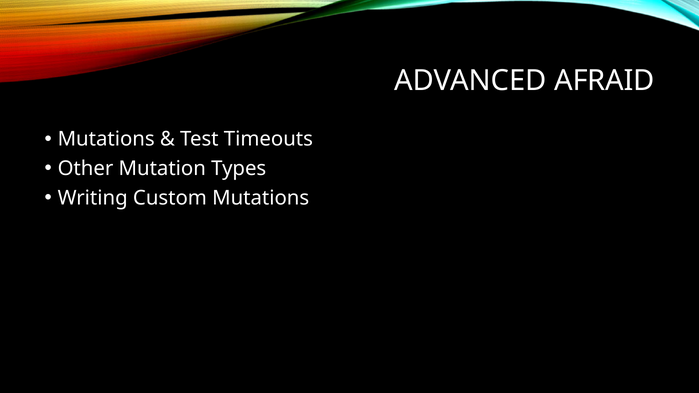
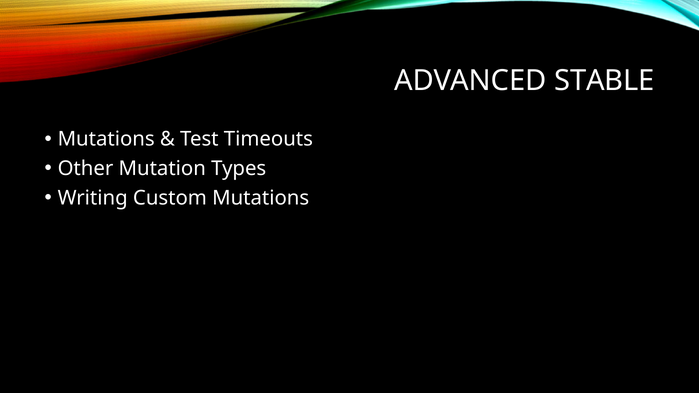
AFRAID: AFRAID -> STABLE
